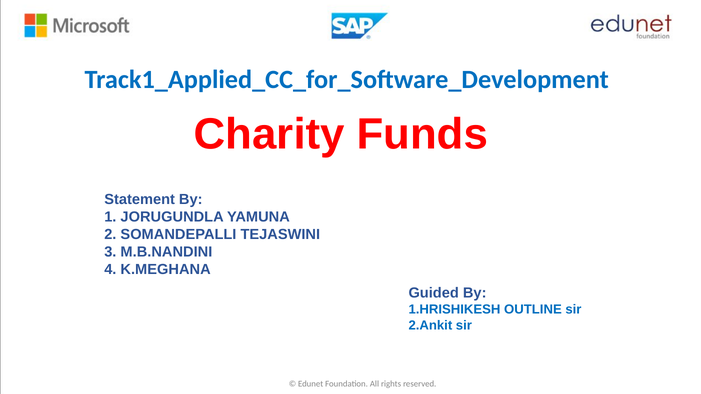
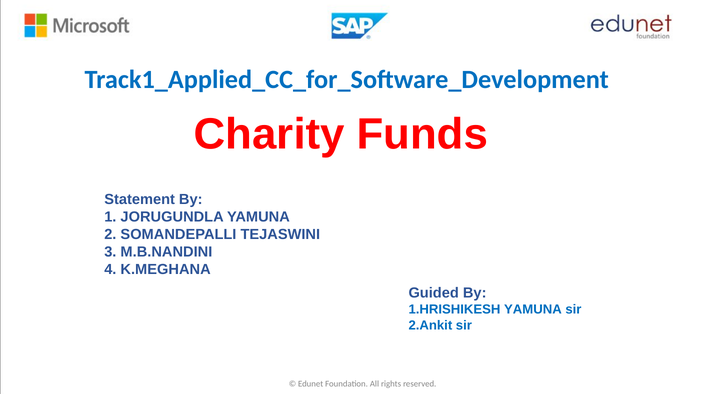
OUTLINE at (533, 310): OUTLINE -> YAMUNA
